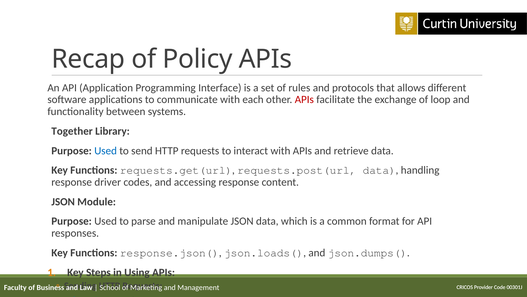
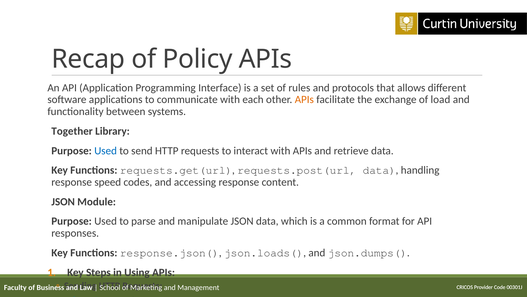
APIs at (304, 99) colour: red -> orange
loop: loop -> load
driver: driver -> speed
